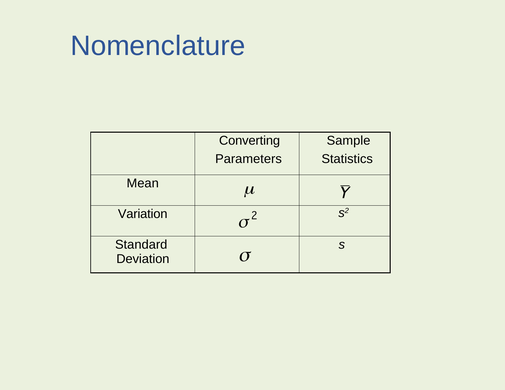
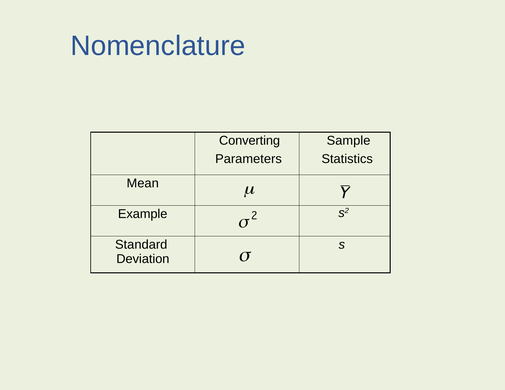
Variation: Variation -> Example
